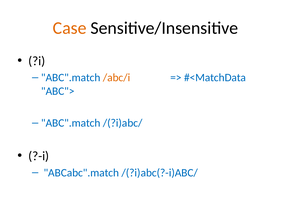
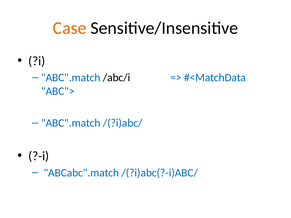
/abc/i colour: orange -> black
